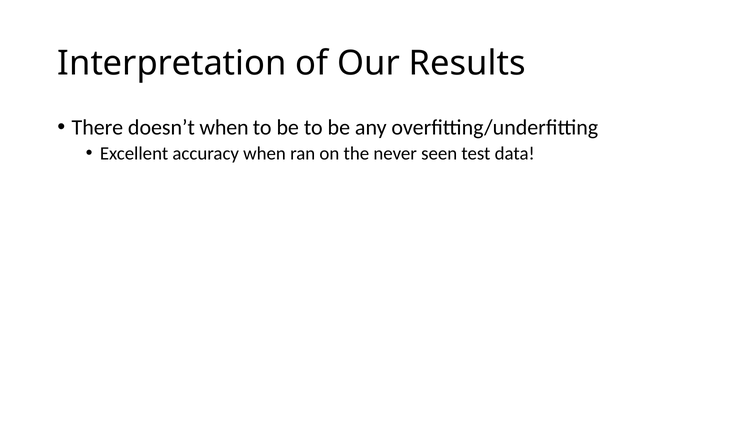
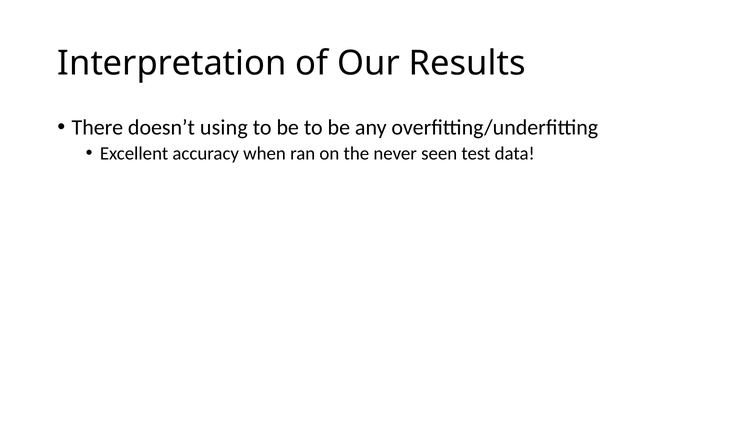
doesn’t when: when -> using
